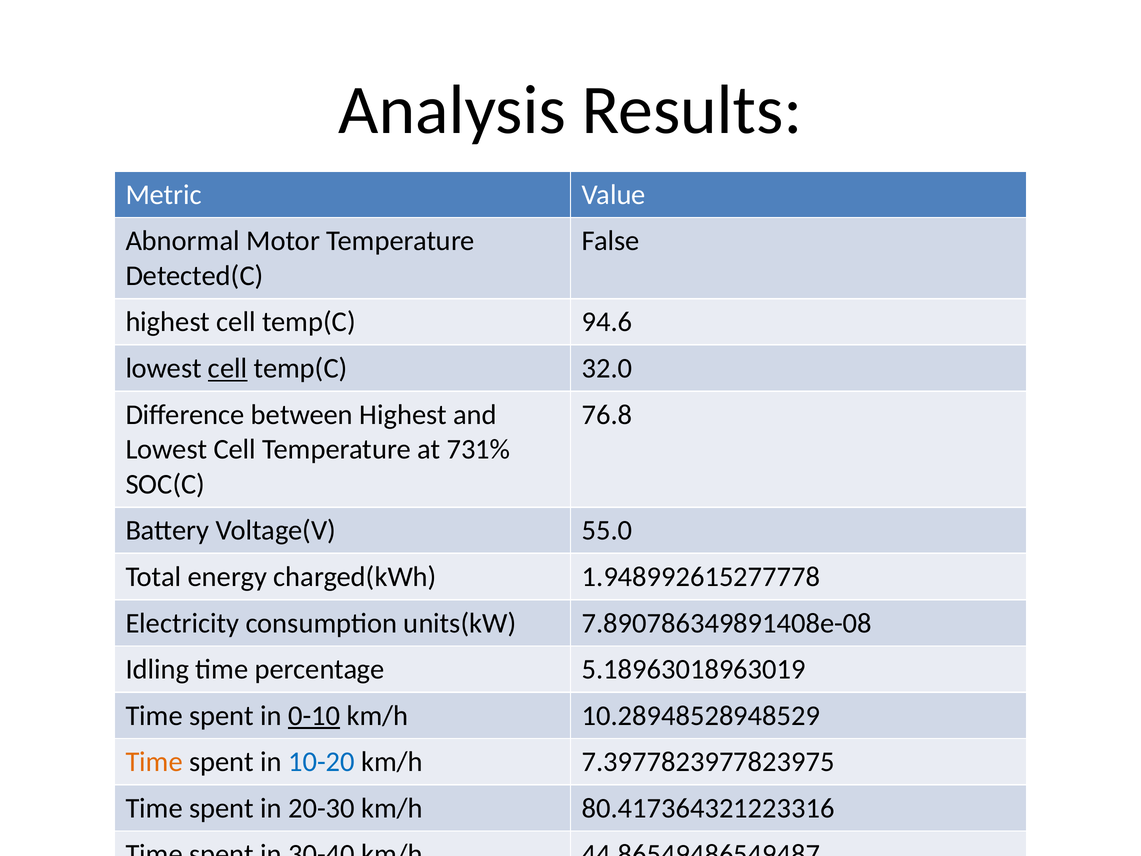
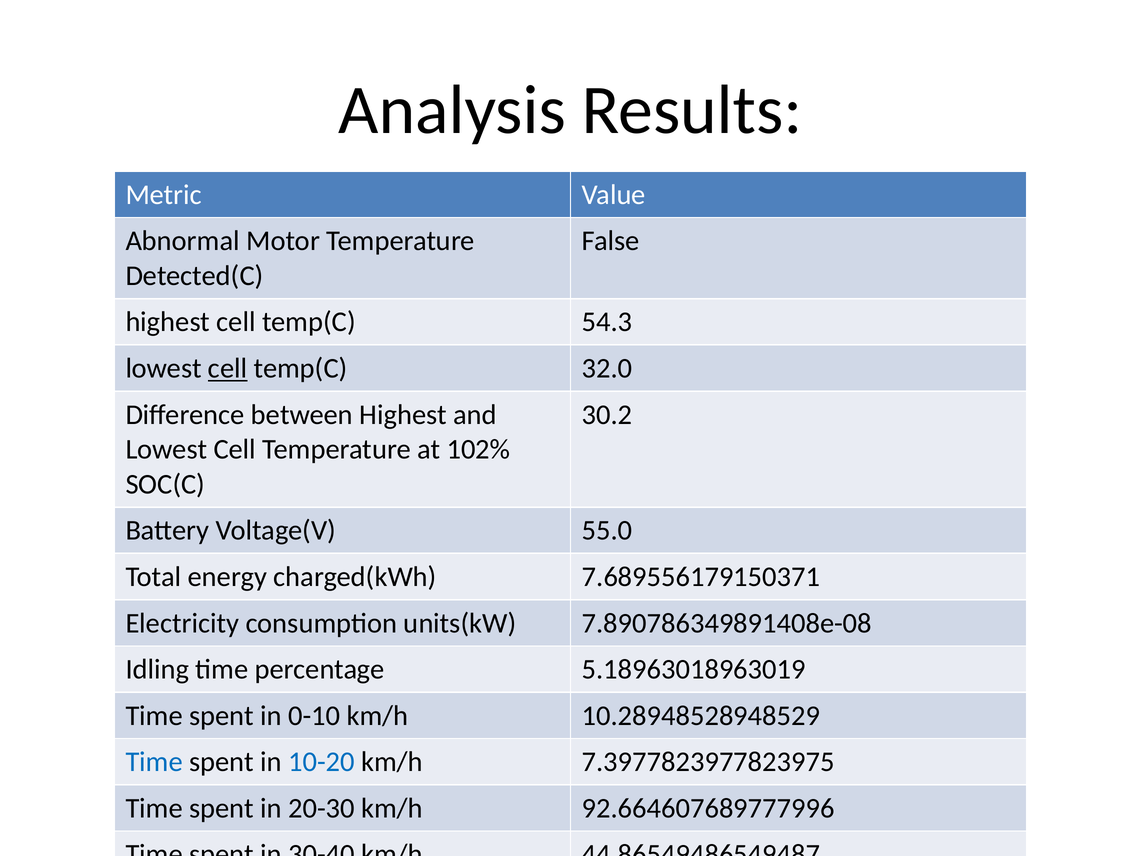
94.6: 94.6 -> 54.3
76.8: 76.8 -> 30.2
731%: 731% -> 102%
1.948992615277778: 1.948992615277778 -> 7.689556179150371
0-10 underline: present -> none
Time at (154, 762) colour: orange -> blue
80.417364321223316: 80.417364321223316 -> 92.664607689777996
